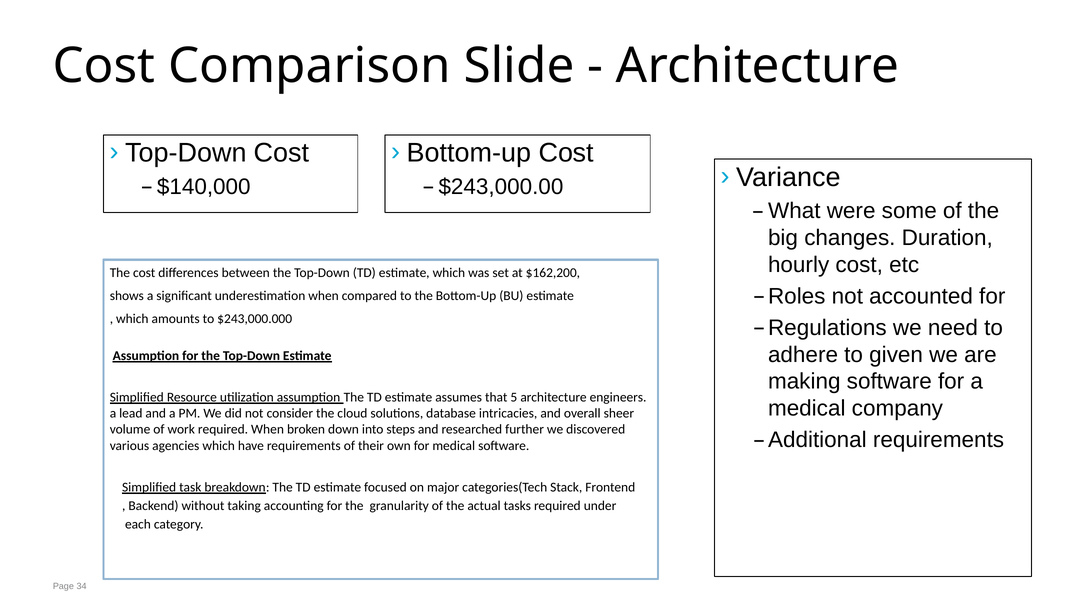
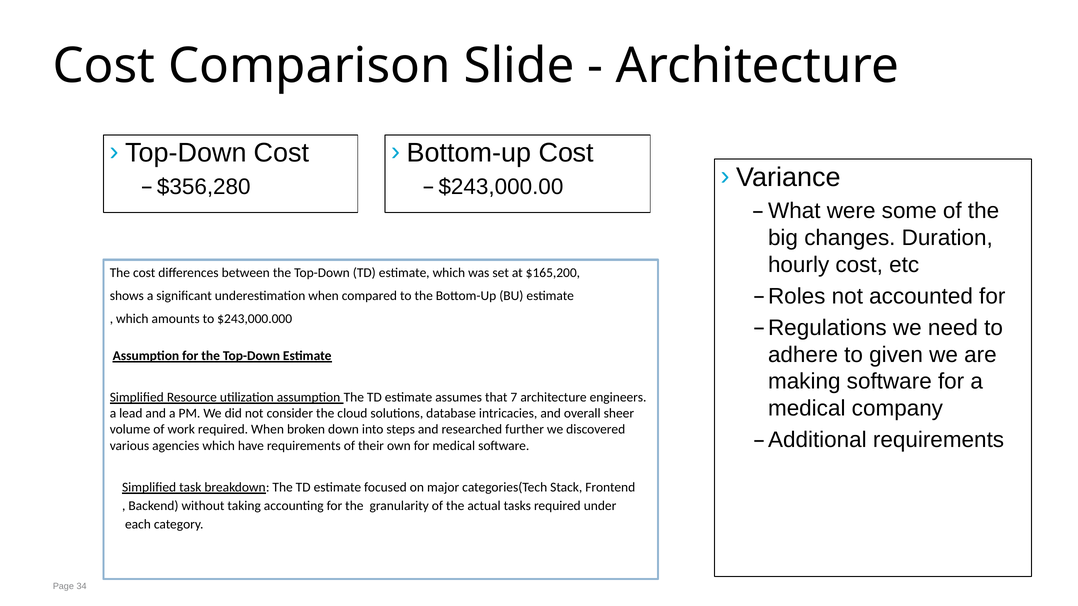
$140,000: $140,000 -> $356,280
$162,200: $162,200 -> $165,200
5: 5 -> 7
